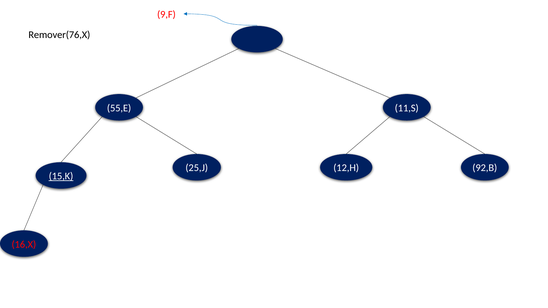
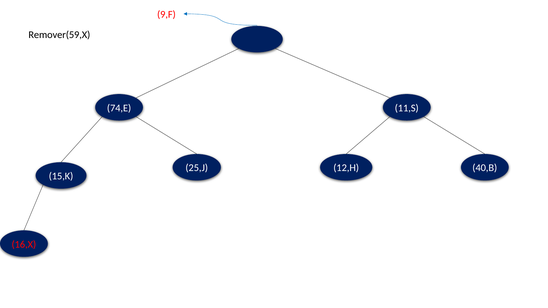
Remover(76,X: Remover(76,X -> Remover(59,X
55,E: 55,E -> 74,E
92,B: 92,B -> 40,B
15,K underline: present -> none
